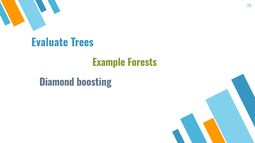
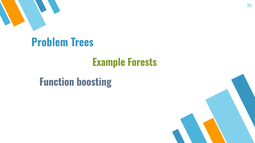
Evaluate: Evaluate -> Problem
Diamond: Diamond -> Function
